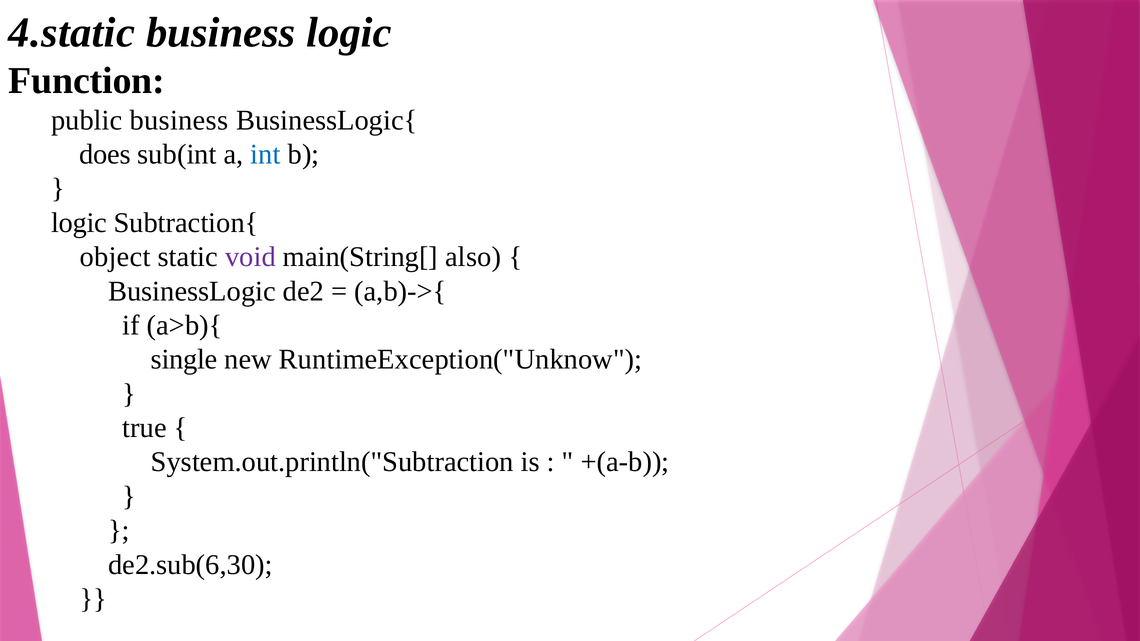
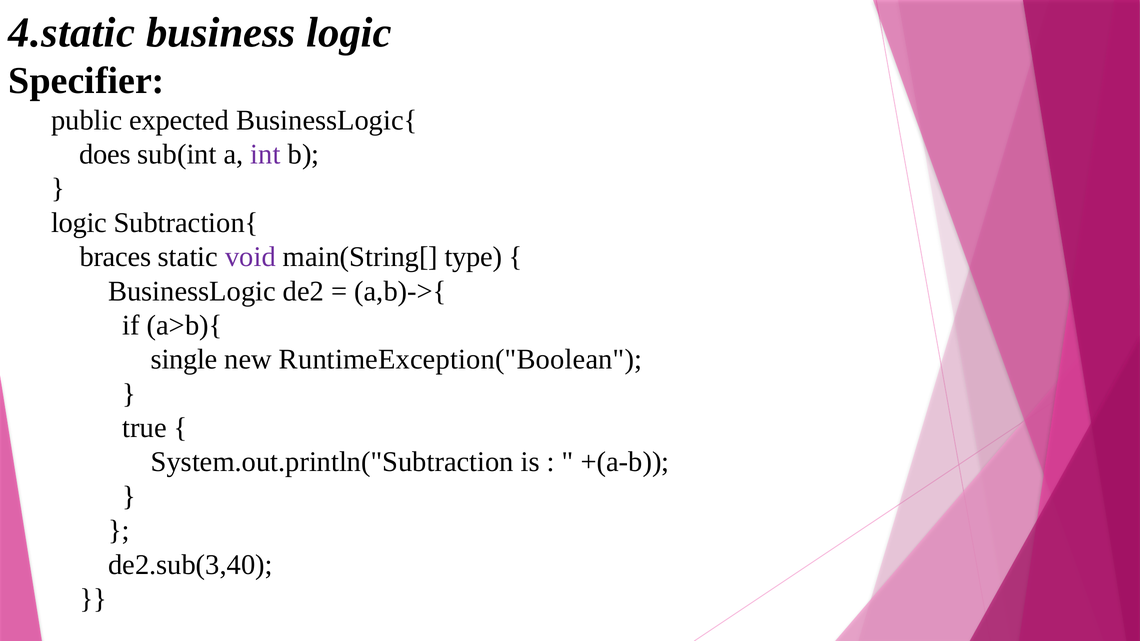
Function: Function -> Specifier
public business: business -> expected
int colour: blue -> purple
object: object -> braces
also: also -> type
RuntimeException("Unknow: RuntimeException("Unknow -> RuntimeException("Boolean
de2.sub(6,30: de2.sub(6,30 -> de2.sub(3,40
